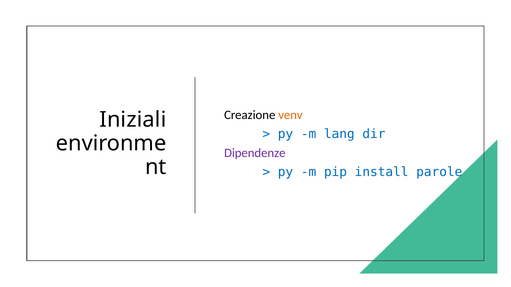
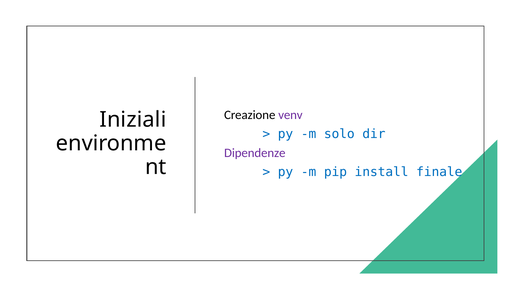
venv colour: orange -> purple
lang: lang -> solo
parole: parole -> finale
